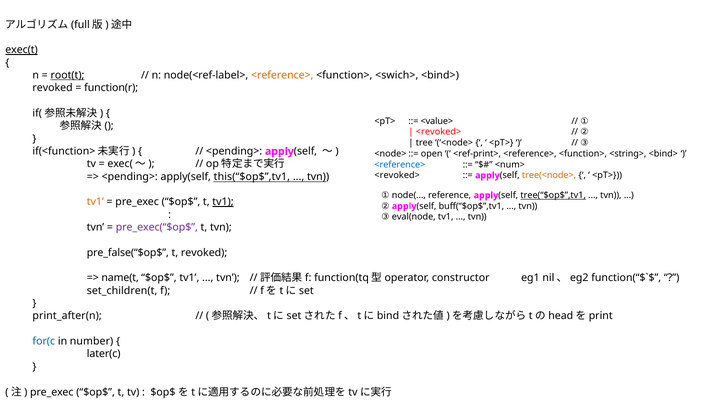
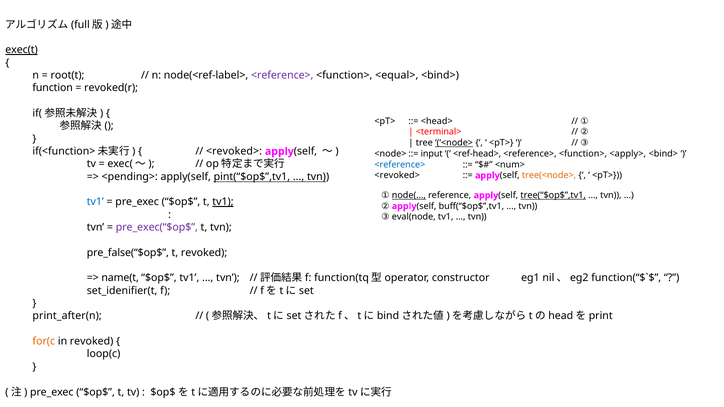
root(t underline: present -> none
<reference> at (282, 75) colour: orange -> purple
<swich>: <swich> -> <equal>
revoked at (53, 88): revoked -> function
function(r: function(r -> revoked(r
<value>: <value> -> <head>
<revoked> at (439, 132): <revoked> -> <terminal>
<node> underline: none -> present
<pending> at (234, 151): <pending> -> <revoked>
open: open -> input
<ref-print>: <ref-print> -> <ref-head>
<string>: <string> -> <apply>
this(“$op$”,tv1: this(“$op$”,tv1 -> pint(“$op$”,tv1
node( underline: none -> present
tv1 at (95, 202) colour: orange -> blue
set_children(t: set_children(t -> set_idenifier(t
for(c colour: blue -> orange
in number: number -> revoked
later(c: later(c -> loop(c
